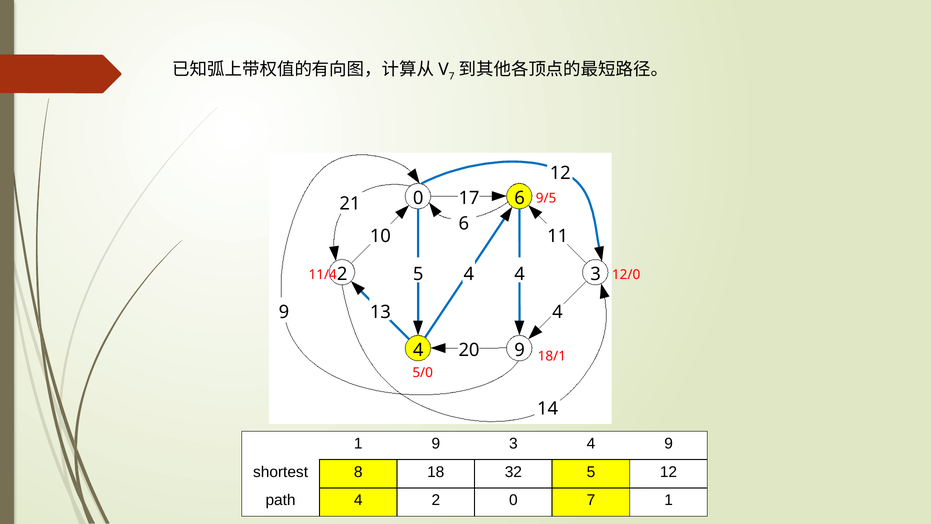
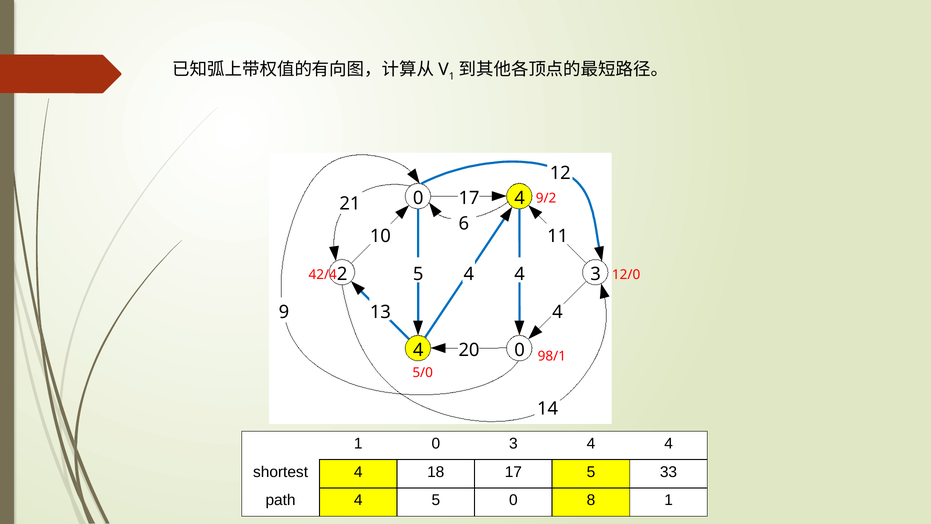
7 at (452, 76): 7 -> 1
0 6: 6 -> 4
9/5: 9/5 -> 9/2
11/4: 11/4 -> 42/4
9 at (520, 350): 9 -> 0
18/1: 18/1 -> 98/1
1 9: 9 -> 0
3 4 9: 9 -> 4
shortest 8: 8 -> 4
18 32: 32 -> 17
5 12: 12 -> 33
path 4 2: 2 -> 5
0 7: 7 -> 8
